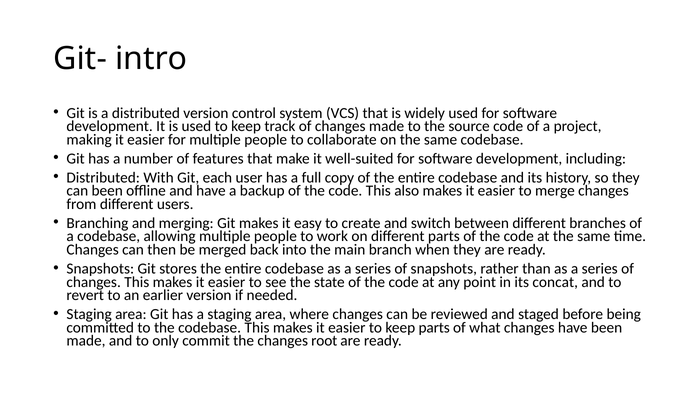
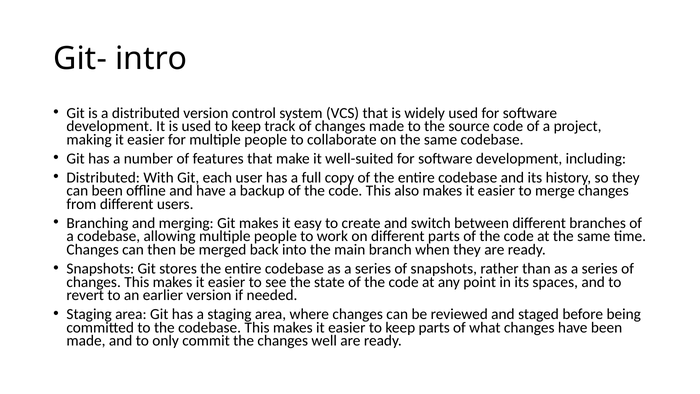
concat: concat -> spaces
root: root -> well
